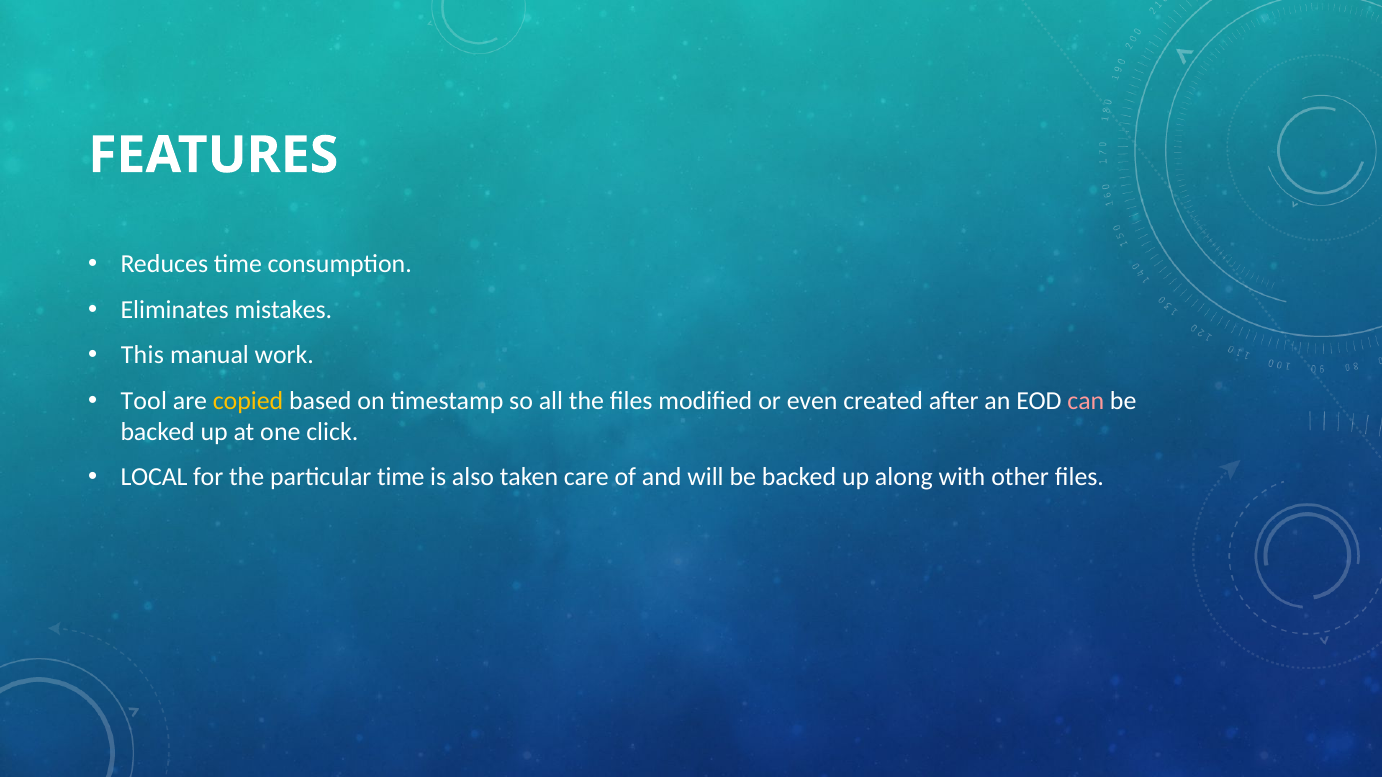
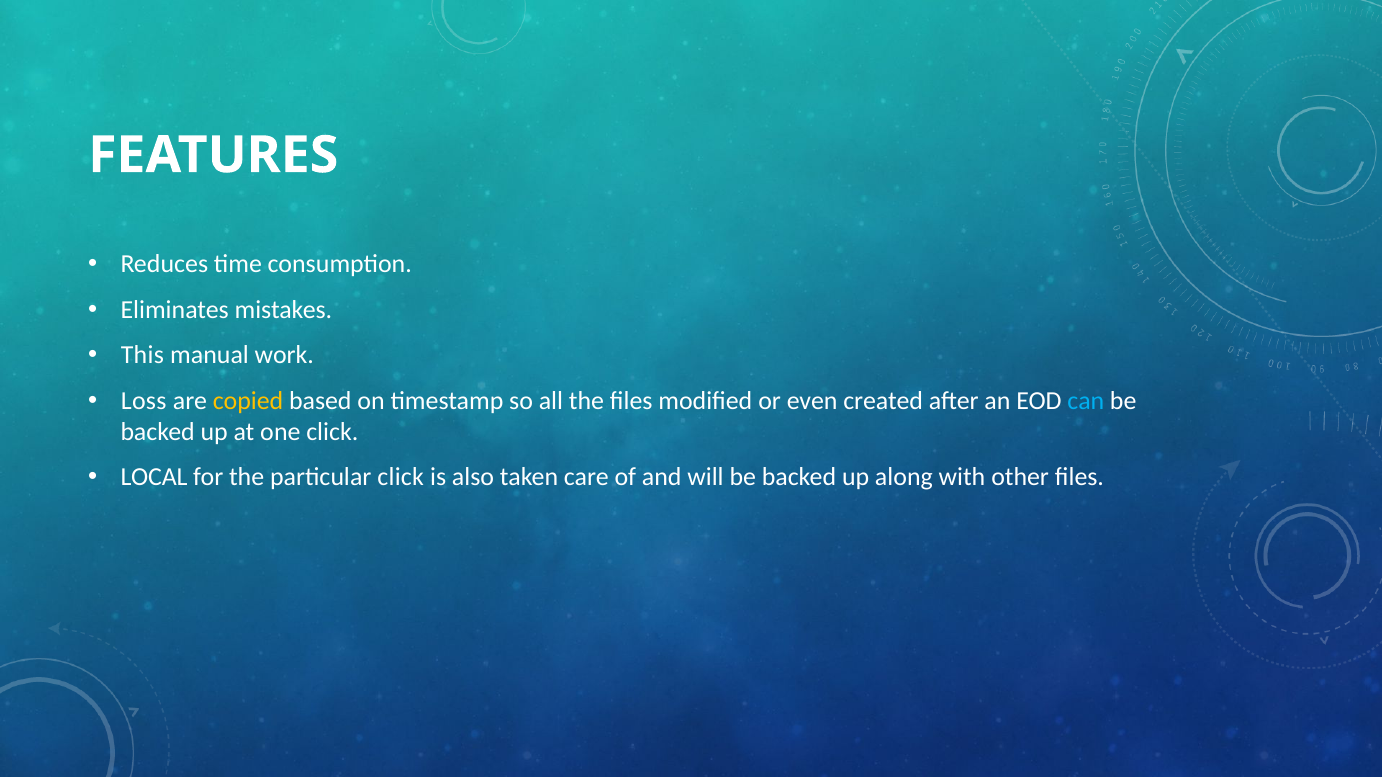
Tool: Tool -> Loss
can colour: pink -> light blue
particular time: time -> click
